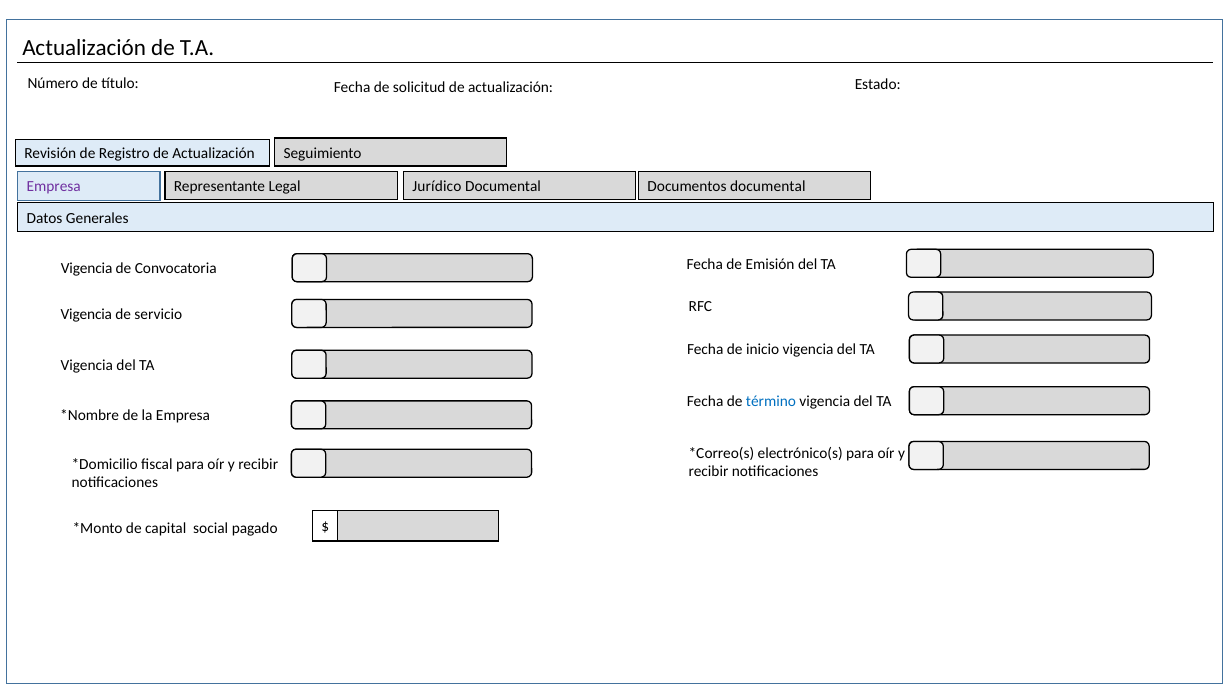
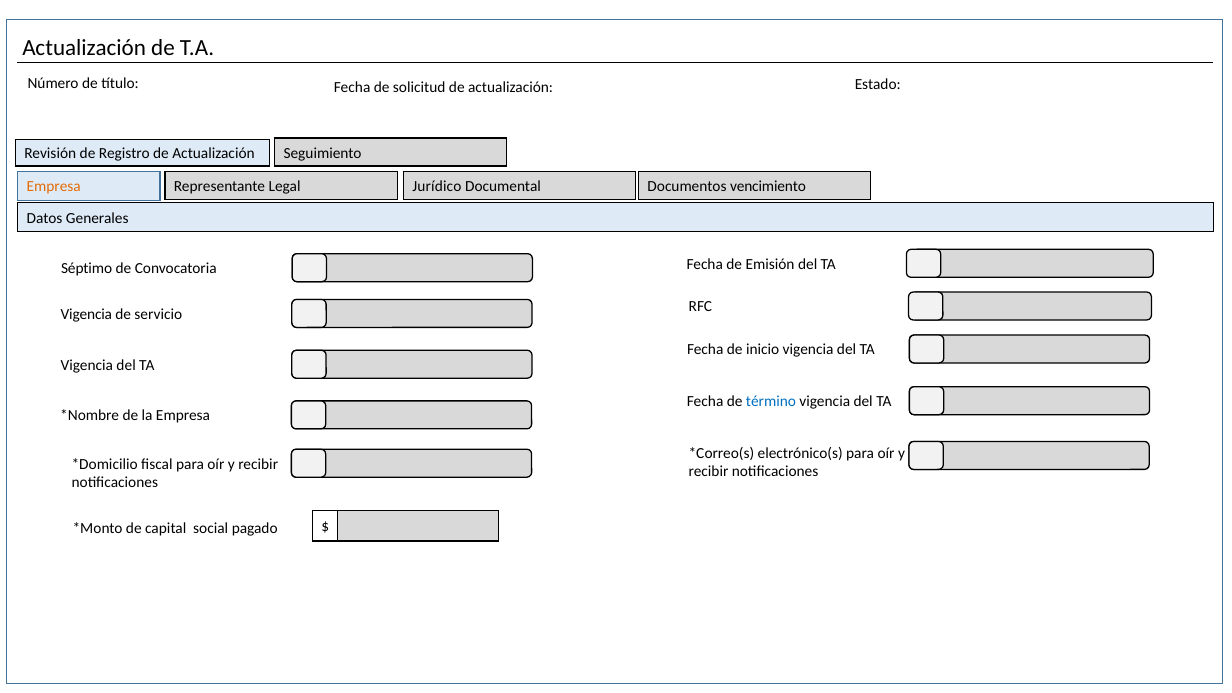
Documentos documental: documental -> vencimiento
Empresa at (54, 187) colour: purple -> orange
Vigencia at (87, 269): Vigencia -> Séptimo
